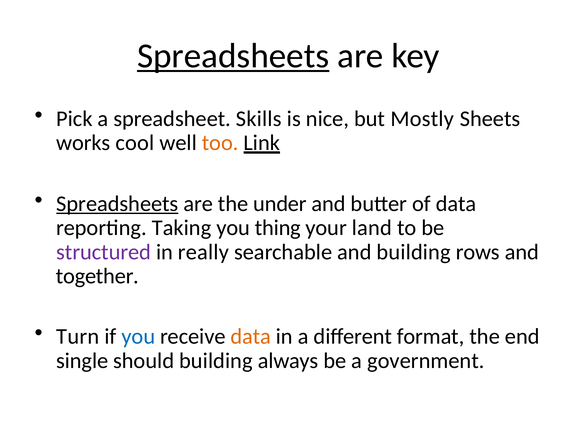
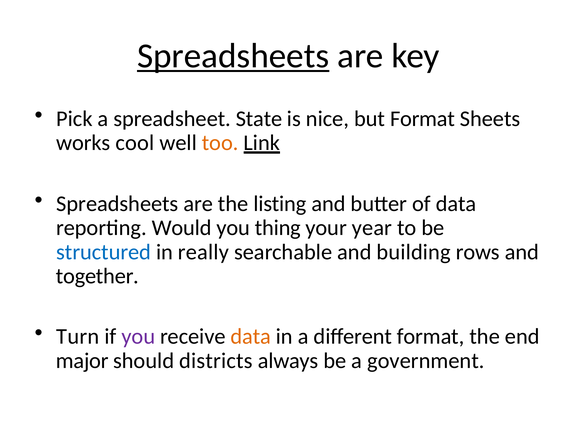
Skills: Skills -> State
but Mostly: Mostly -> Format
Spreadsheets at (117, 204) underline: present -> none
under: under -> listing
Taking: Taking -> Would
land: land -> year
structured colour: purple -> blue
you at (138, 337) colour: blue -> purple
single: single -> major
should building: building -> districts
